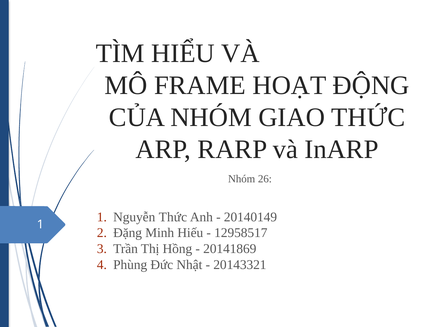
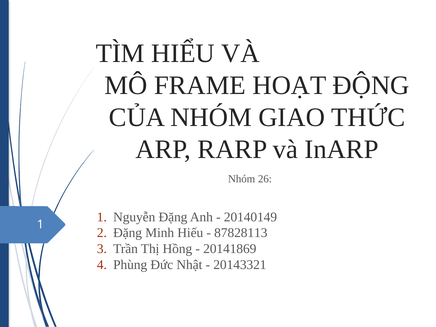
Nguyễn Thức: Thức -> Đặng
12958517: 12958517 -> 87828113
